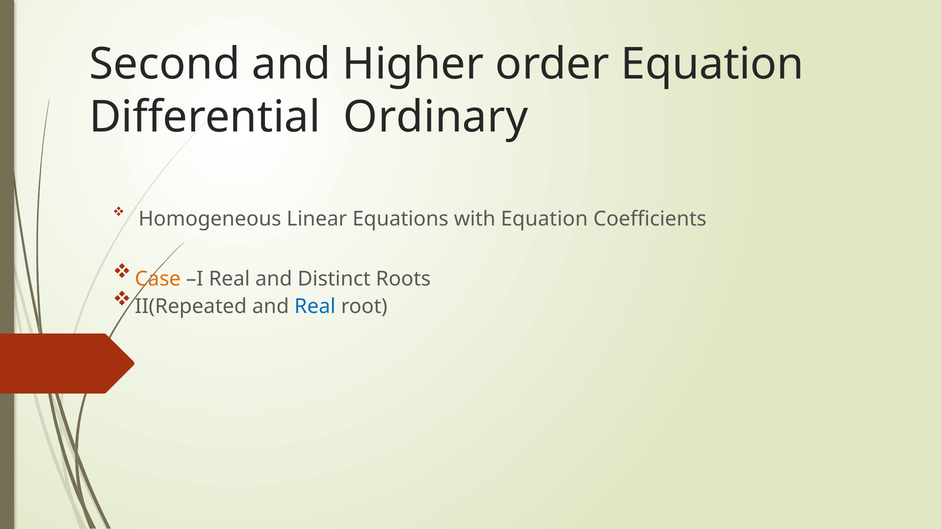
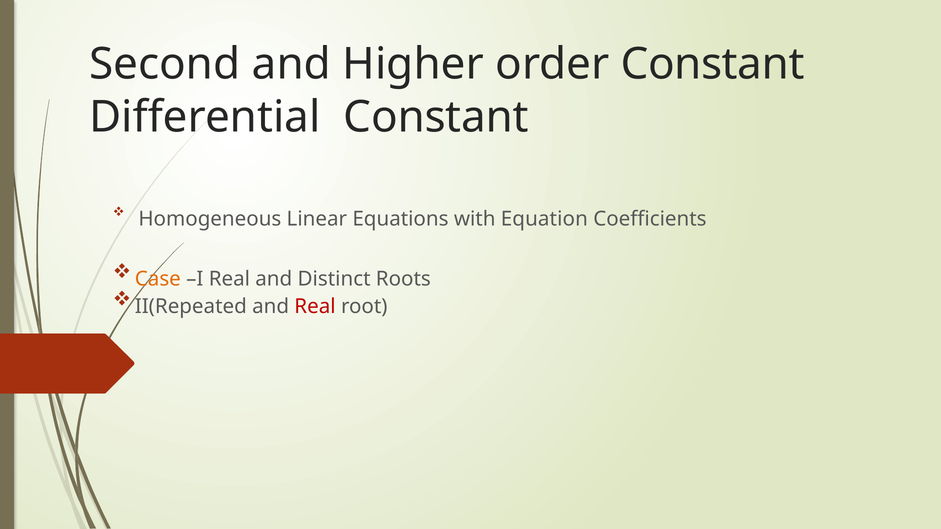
order Equation: Equation -> Constant
Differential Ordinary: Ordinary -> Constant
Real at (315, 307) colour: blue -> red
